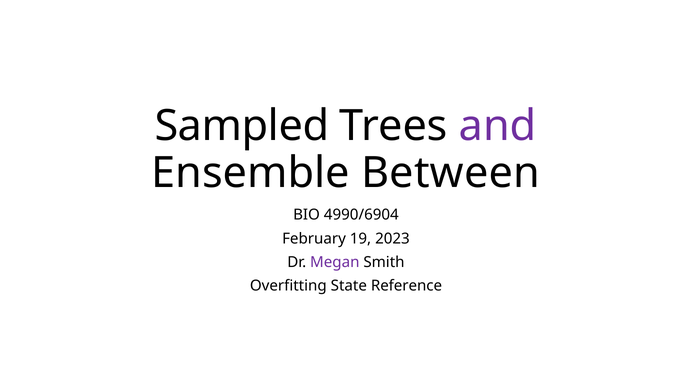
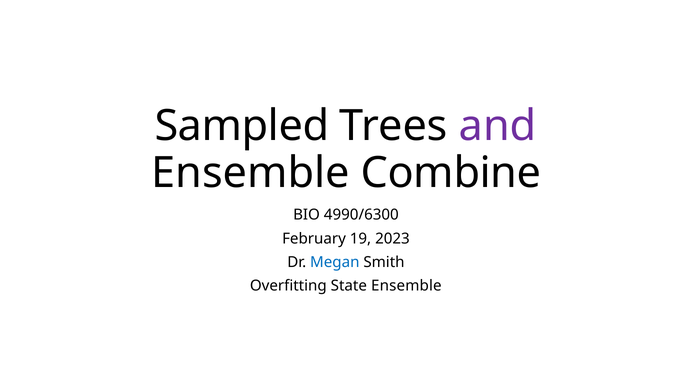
Between: Between -> Combine
4990/6904: 4990/6904 -> 4990/6300
Megan colour: purple -> blue
State Reference: Reference -> Ensemble
